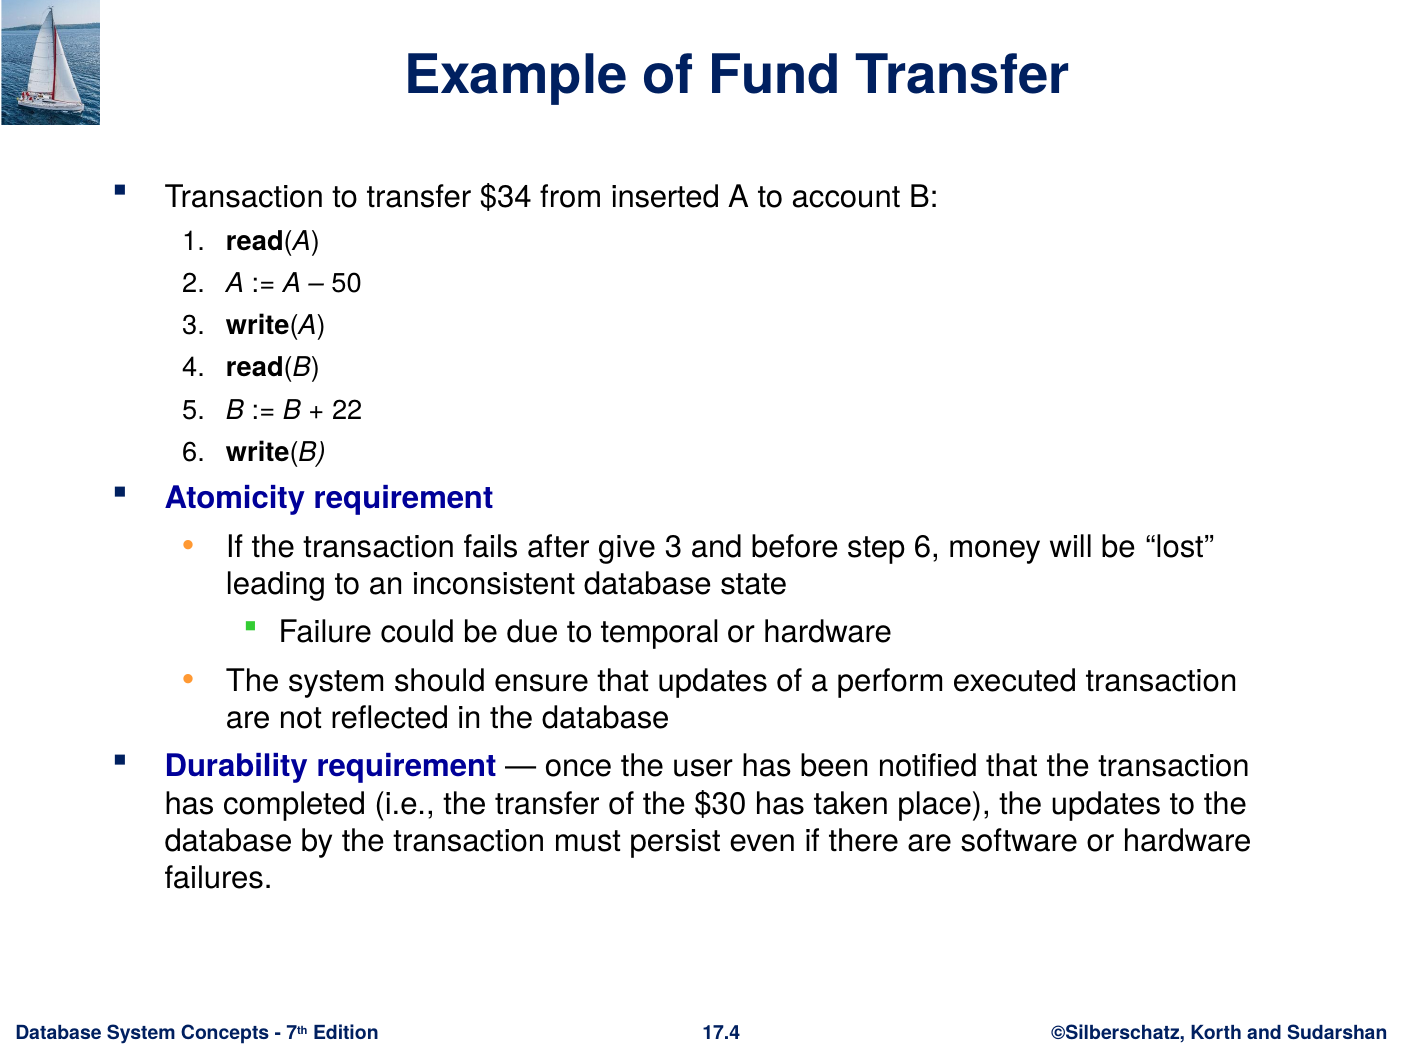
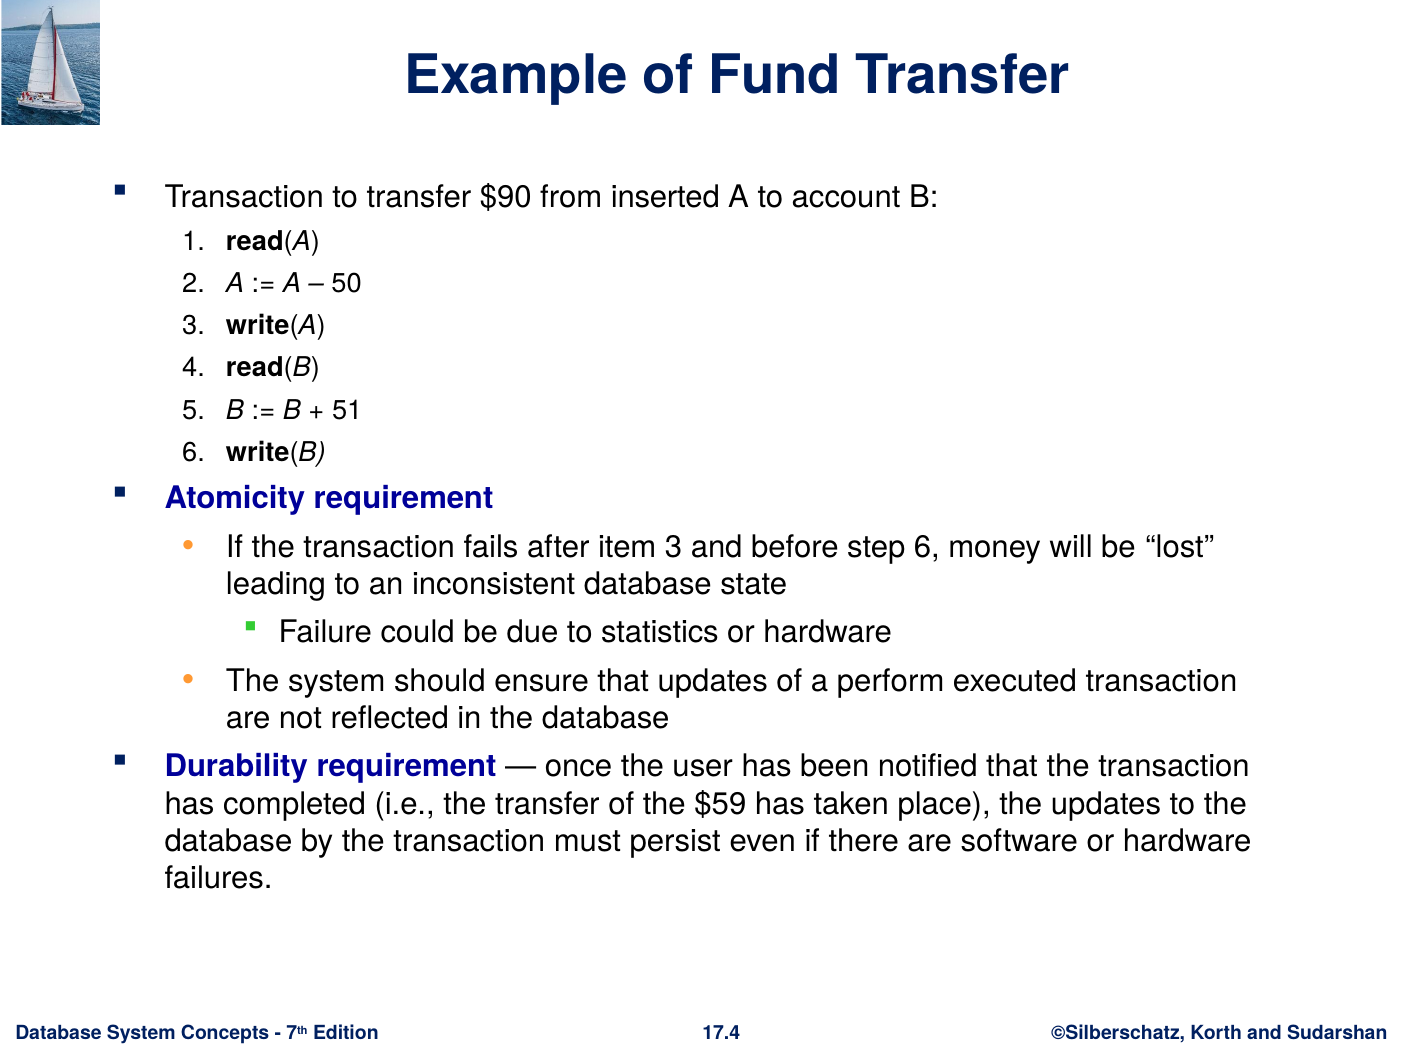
$34: $34 -> $90
22: 22 -> 51
give: give -> item
temporal: temporal -> statistics
$30: $30 -> $59
